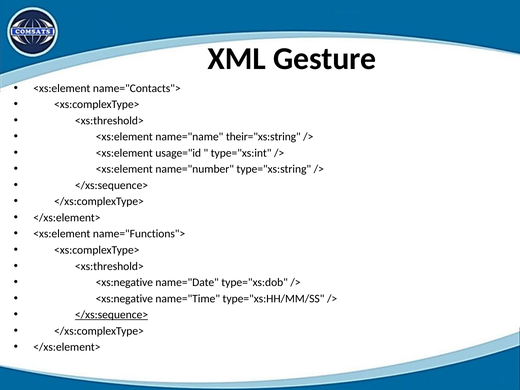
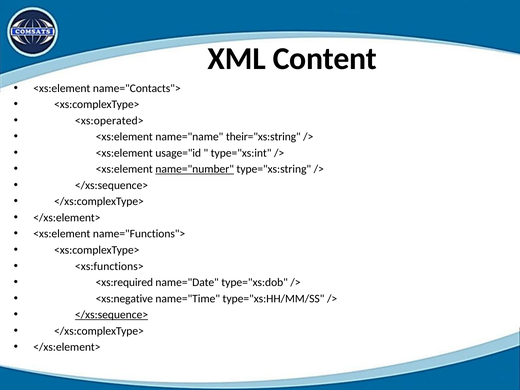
Gesture: Gesture -> Content
<xs:threshold> at (109, 121): <xs:threshold> -> <xs:operated>
name="number underline: none -> present
<xs:threshold> at (109, 266): <xs:threshold> -> <xs:functions>
<xs:negative at (124, 282): <xs:negative -> <xs:required
